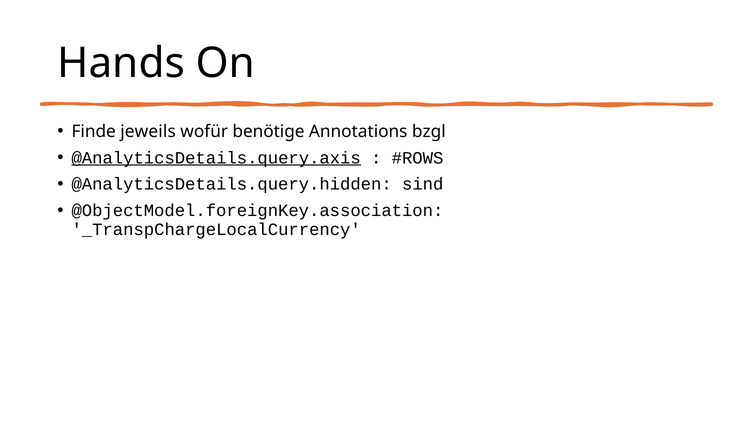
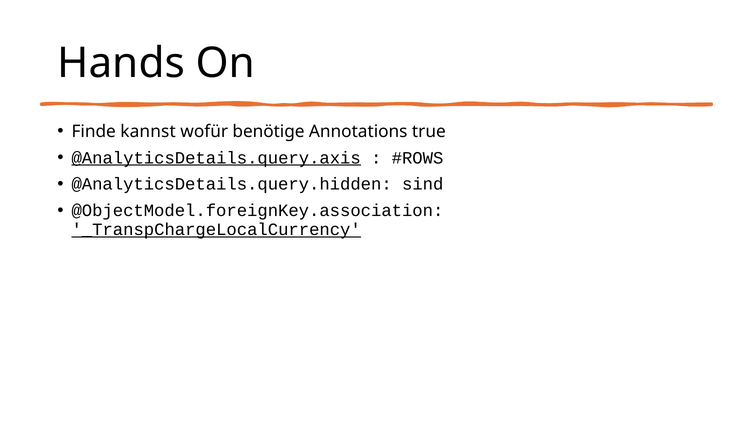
jeweils: jeweils -> kannst
bzgl: bzgl -> true
_TranspChargeLocalCurrency underline: none -> present
